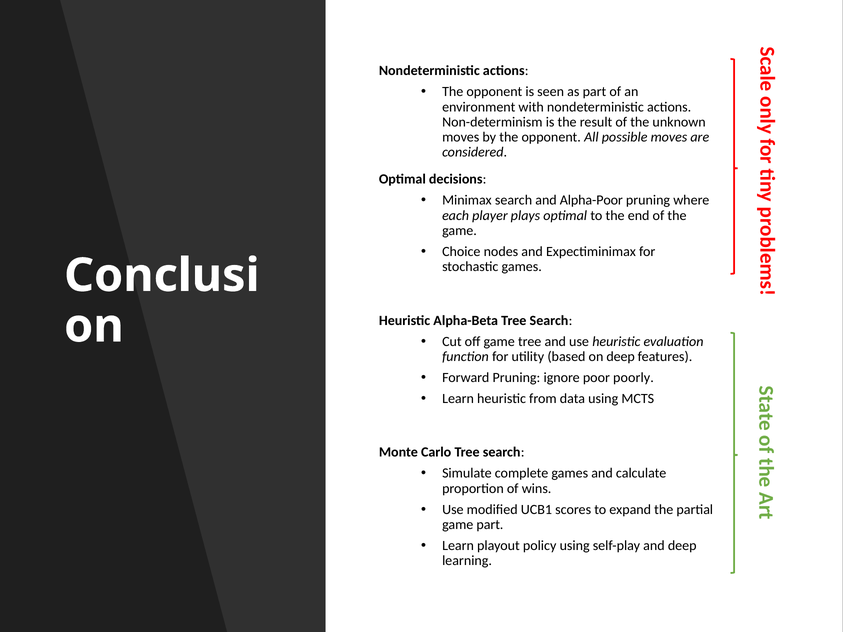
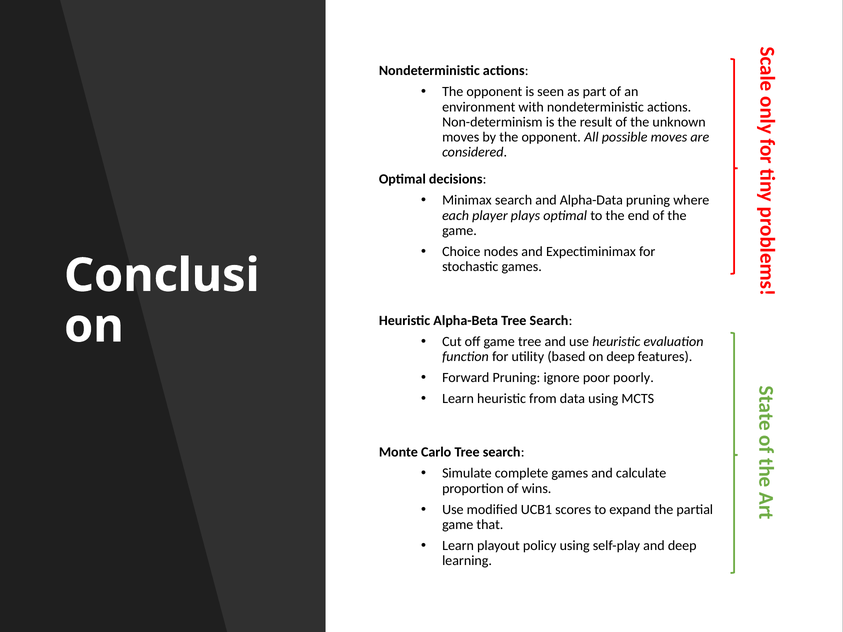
Alpha-Poor: Alpha-Poor -> Alpha-Data
game part: part -> that
